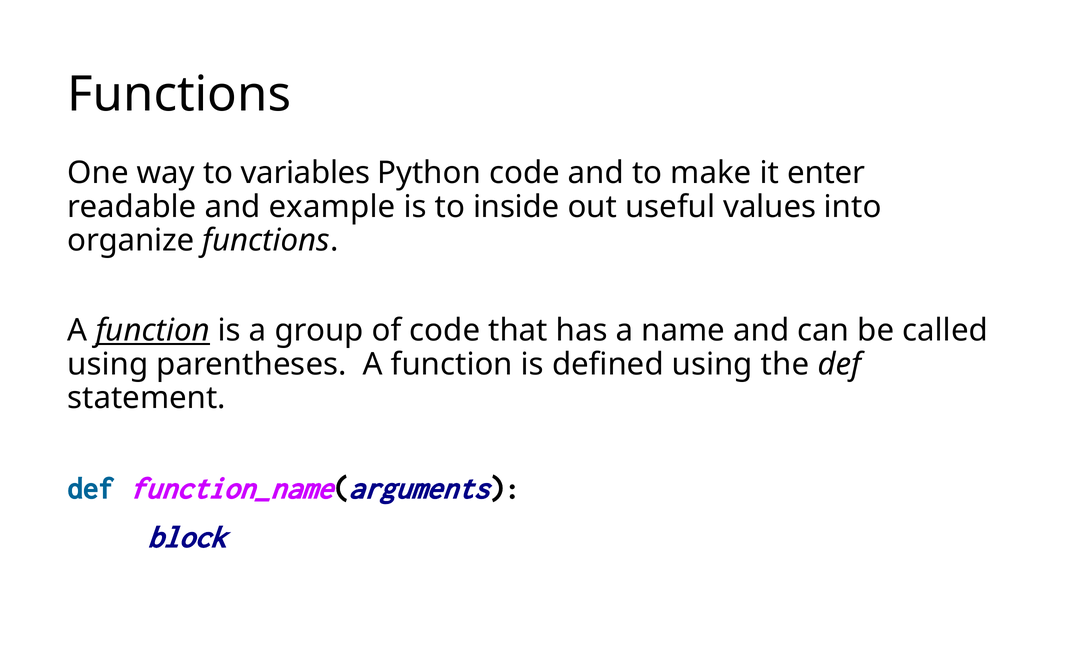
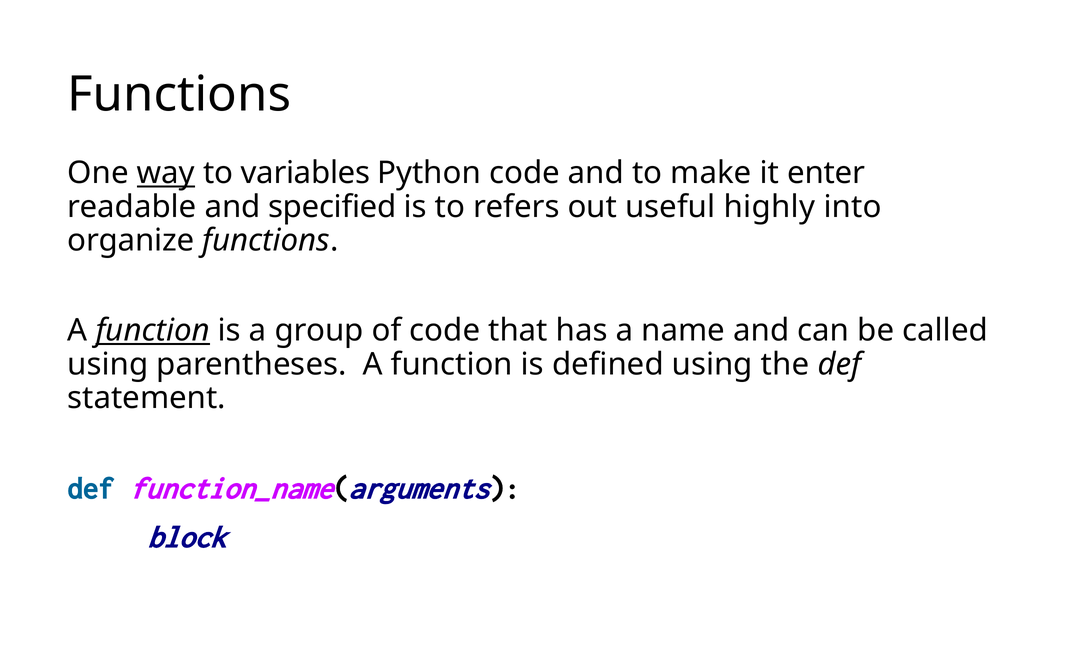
way underline: none -> present
example: example -> specified
inside: inside -> refers
values: values -> highly
